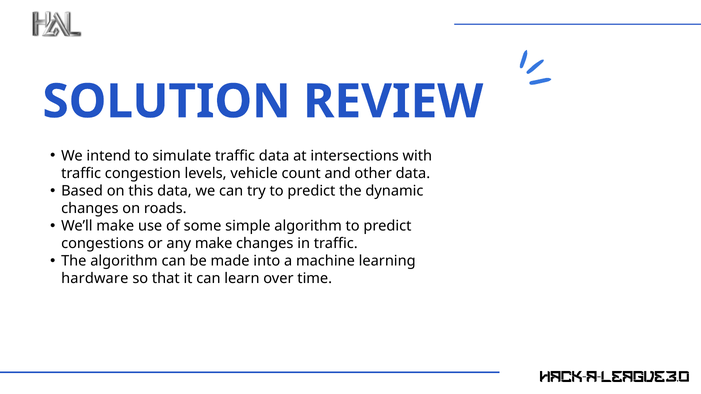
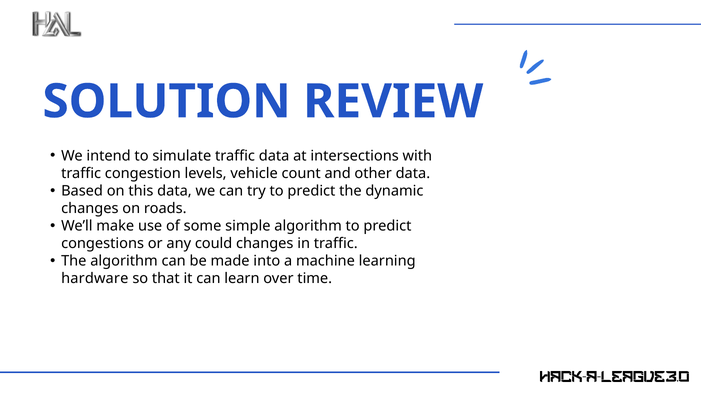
any make: make -> could
